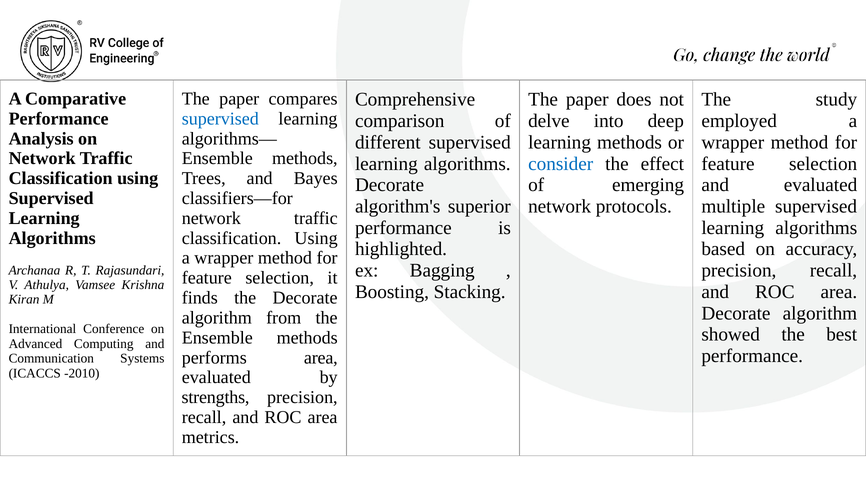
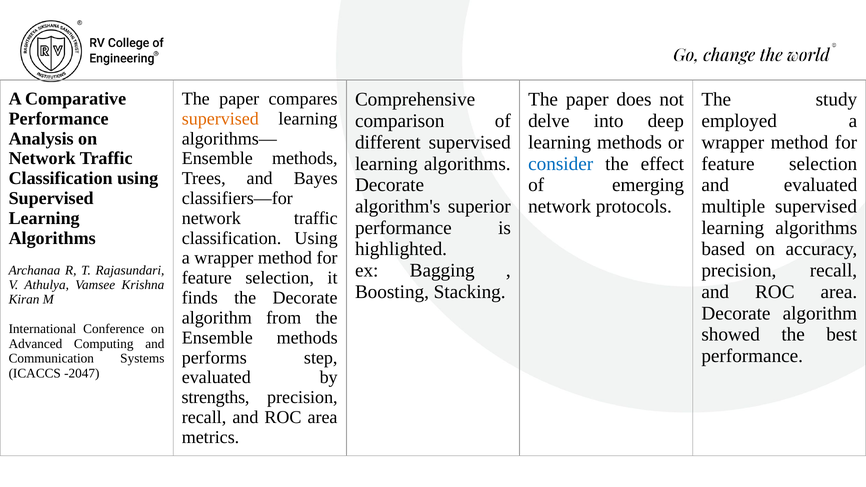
supervised at (220, 119) colour: blue -> orange
performs area: area -> step
-2010: -2010 -> -2047
